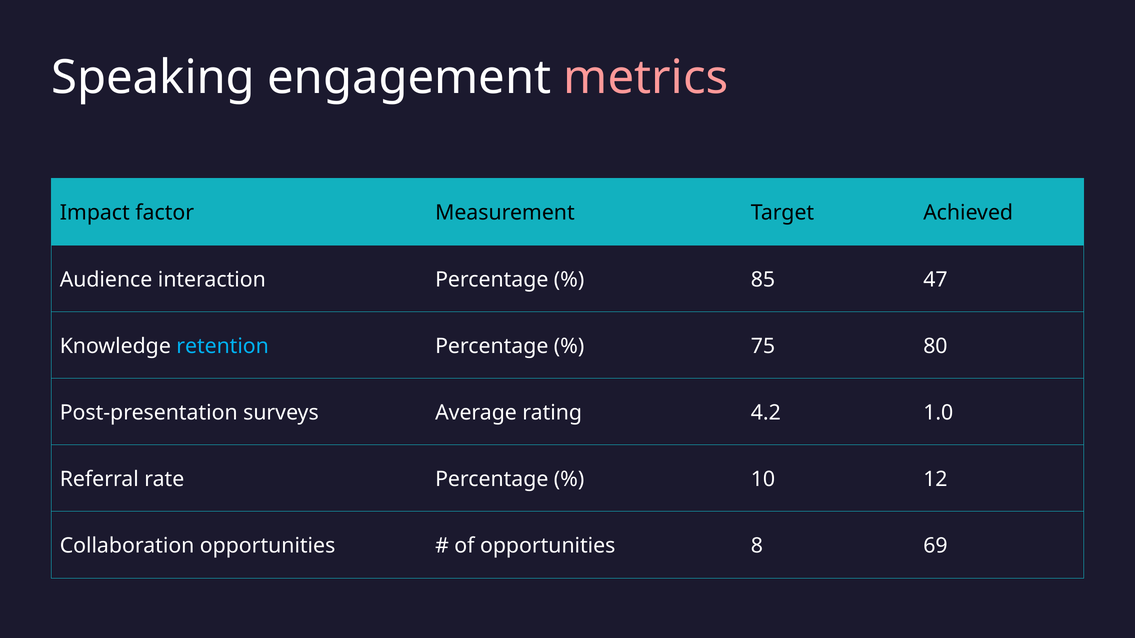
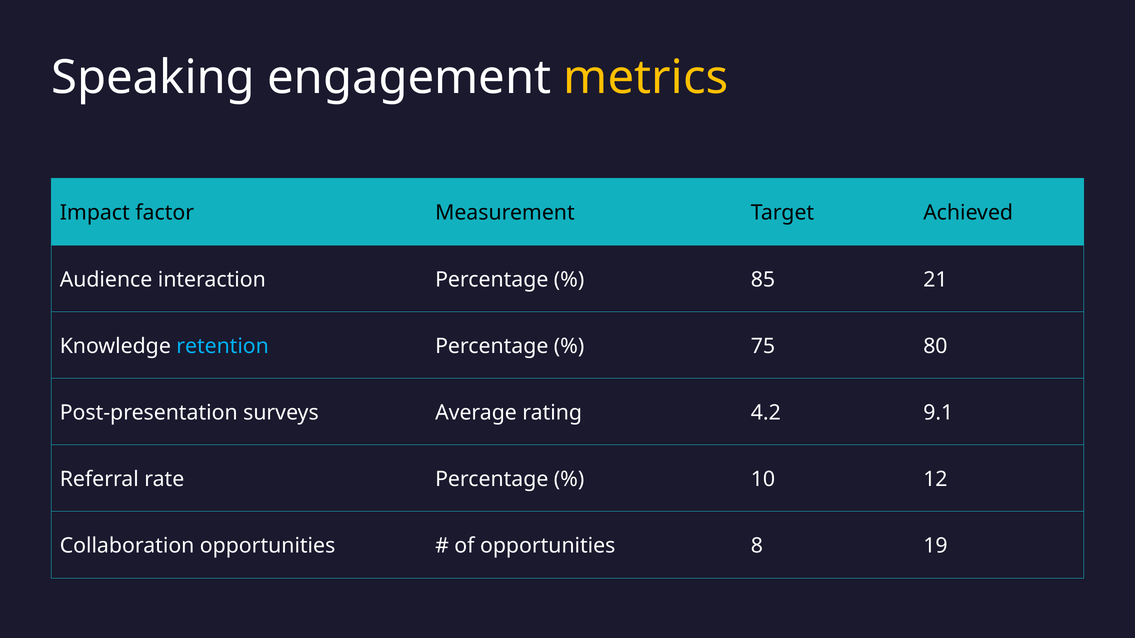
metrics colour: pink -> yellow
47: 47 -> 21
1.0: 1.0 -> 9.1
69: 69 -> 19
